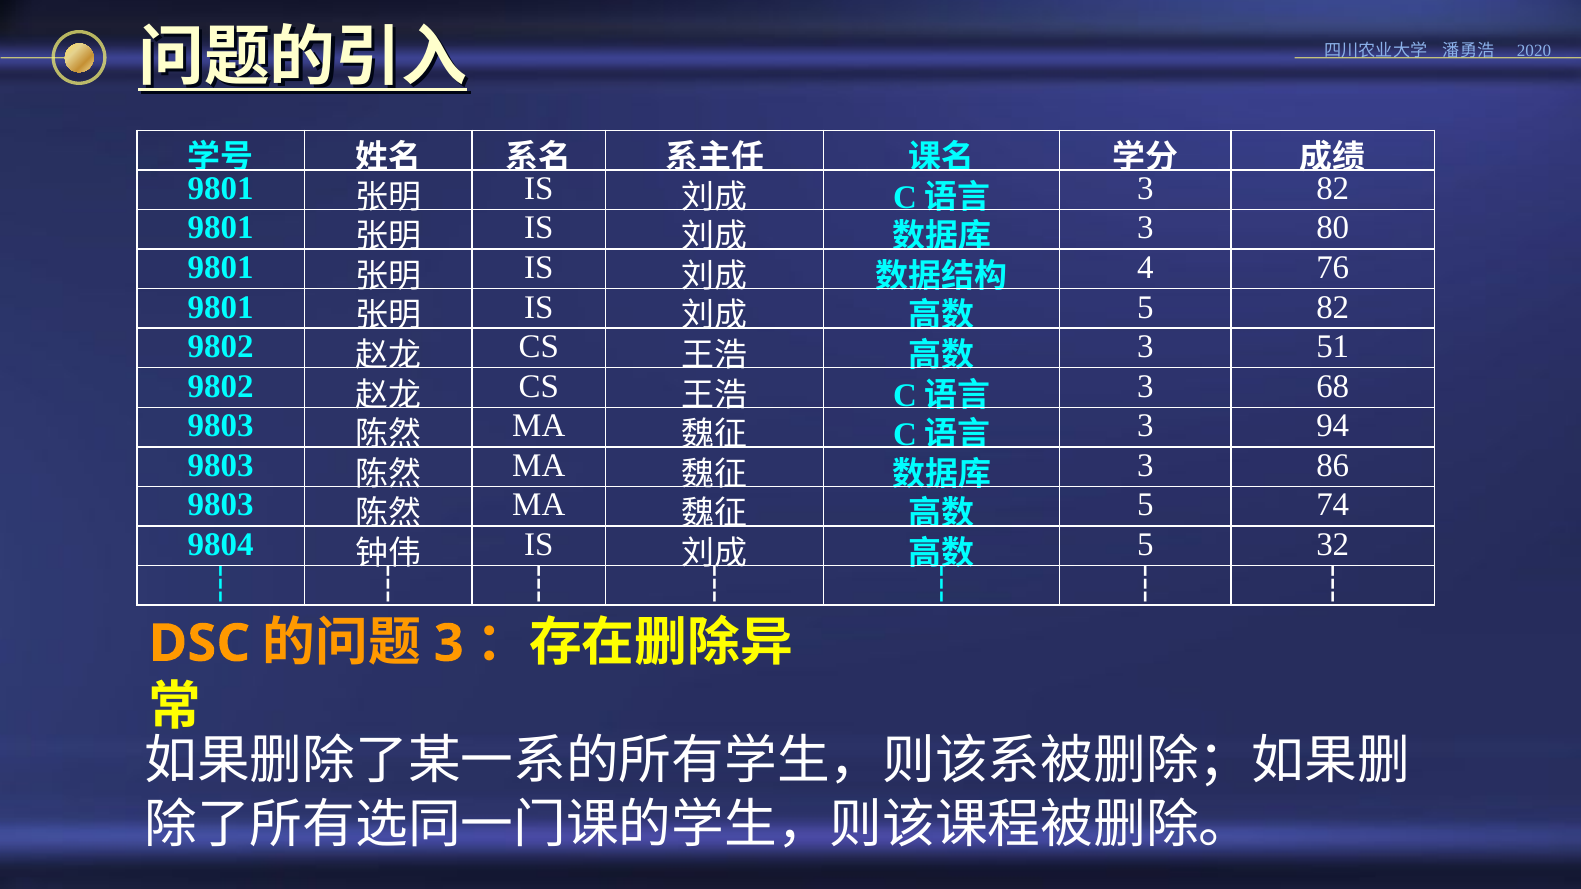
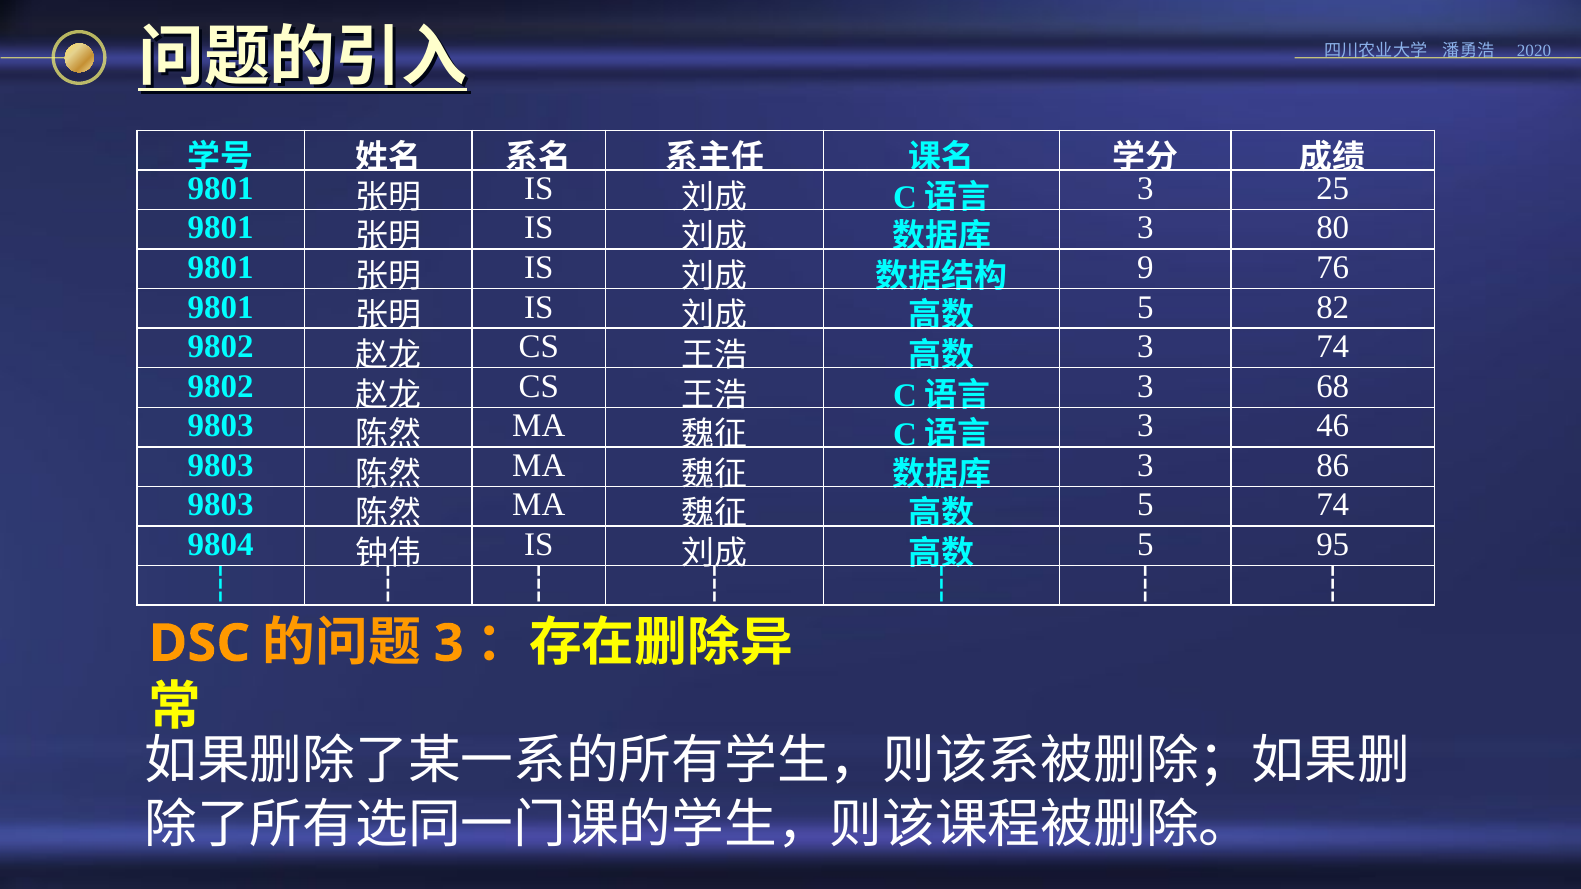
3 82: 82 -> 25
4: 4 -> 9
3 51: 51 -> 74
94: 94 -> 46
32: 32 -> 95
